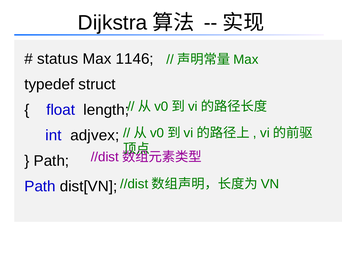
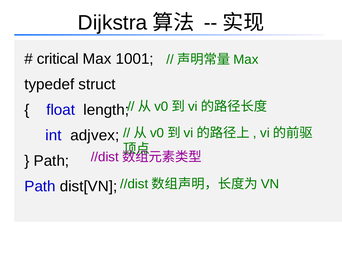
status: status -> critical
1146: 1146 -> 1001
